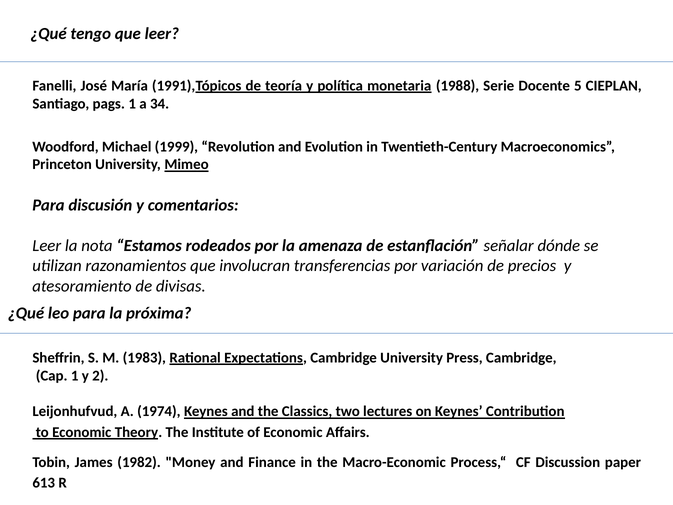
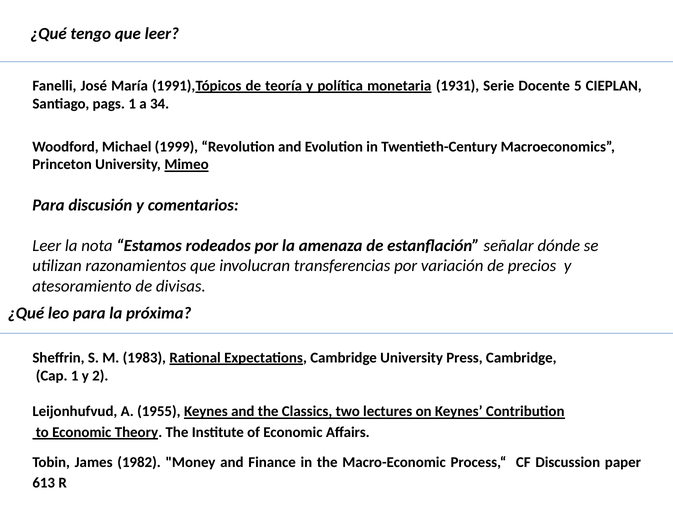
1988: 1988 -> 1931
1974: 1974 -> 1955
